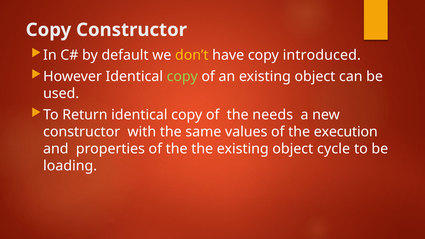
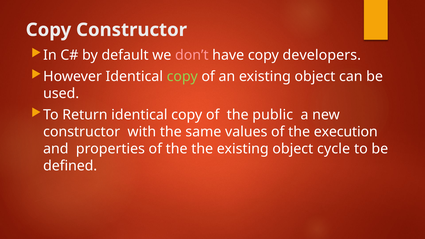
don’t colour: yellow -> pink
introduced: introduced -> developers
needs: needs -> public
loading: loading -> defined
